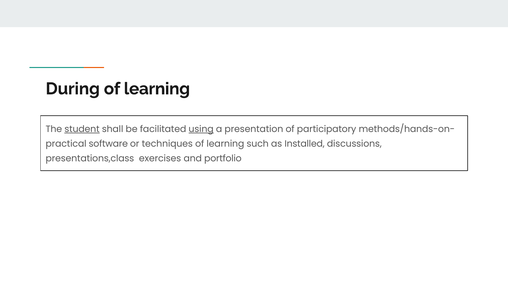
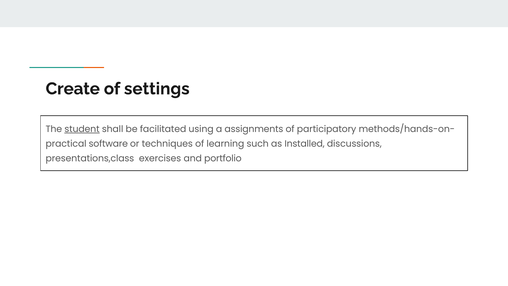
During: During -> Create
learning at (157, 89): learning -> settings
using underline: present -> none
presentation: presentation -> assignments
